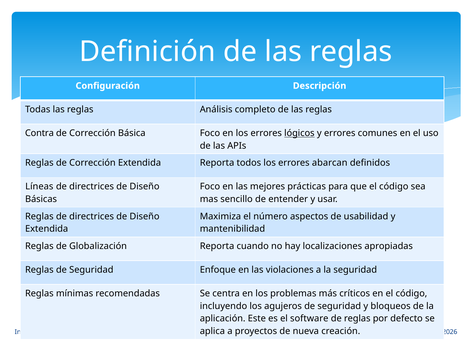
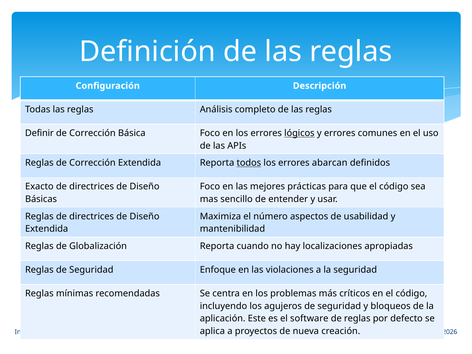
Contra: Contra -> Definir
todos underline: none -> present
Líneas: Líneas -> Exacto
